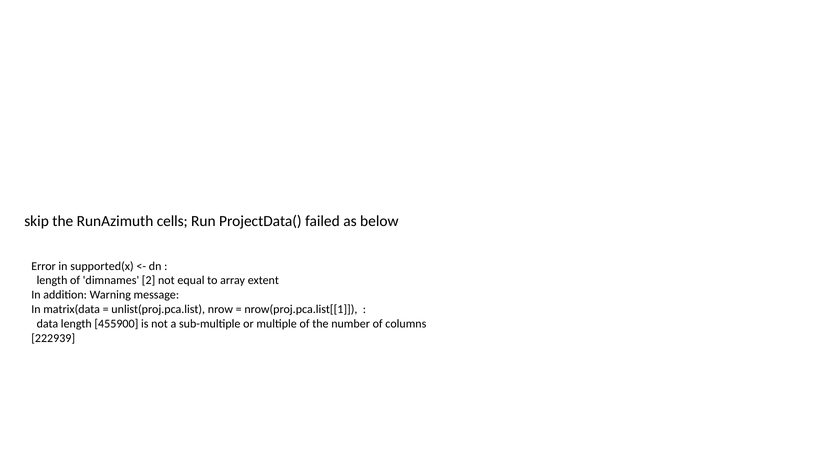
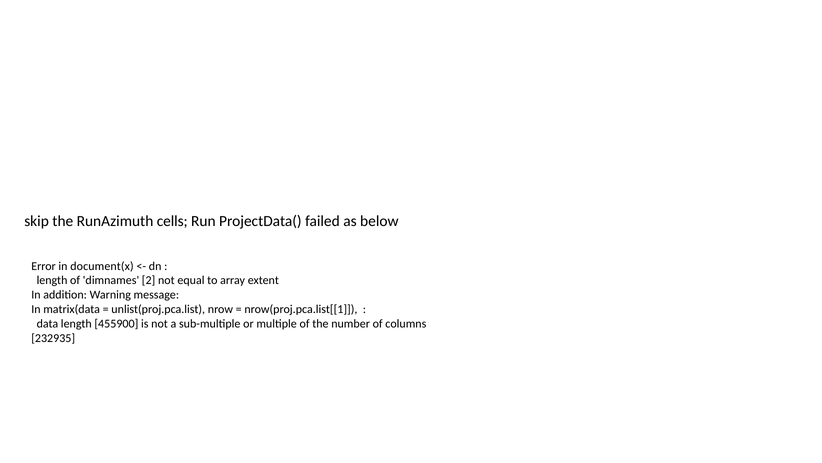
supported(x: supported(x -> document(x
222939: 222939 -> 232935
